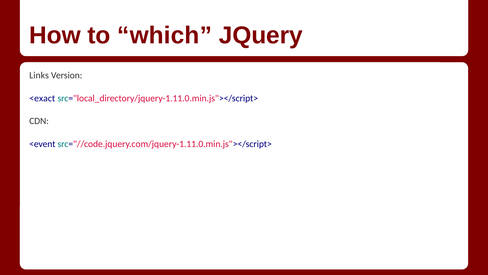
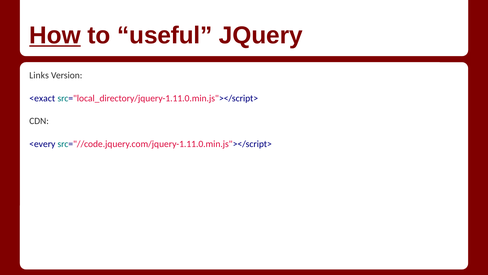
How underline: none -> present
which: which -> useful
<event: <event -> <every
